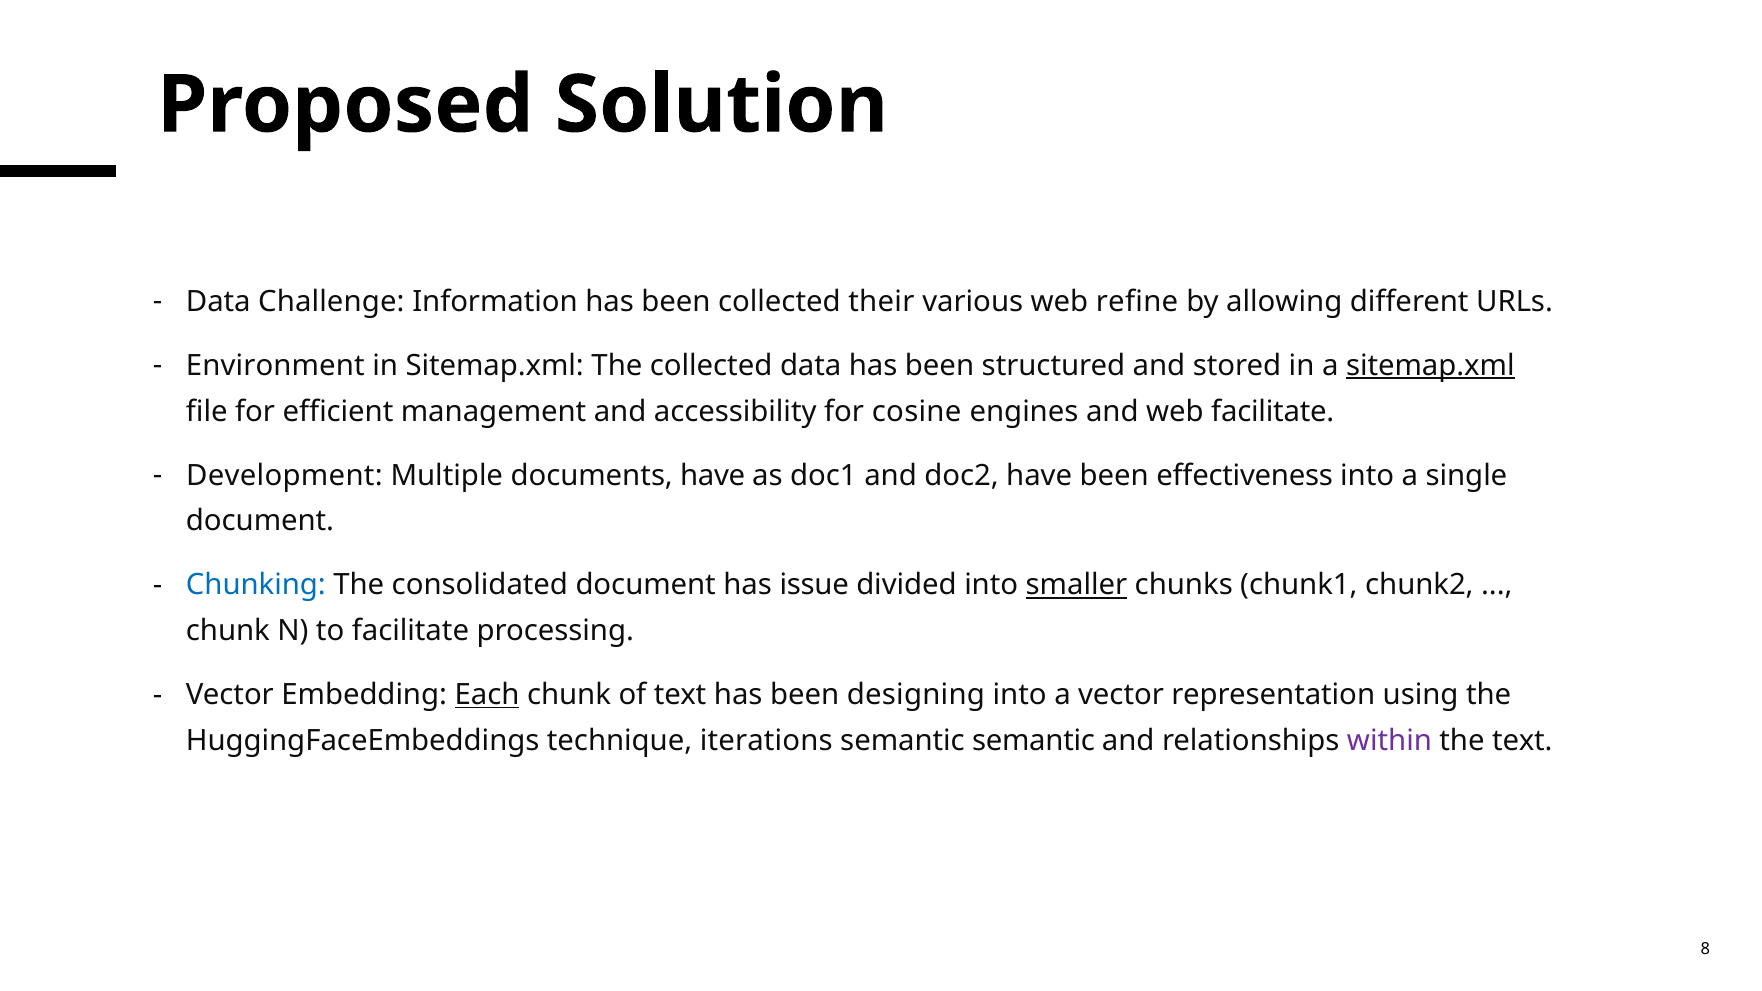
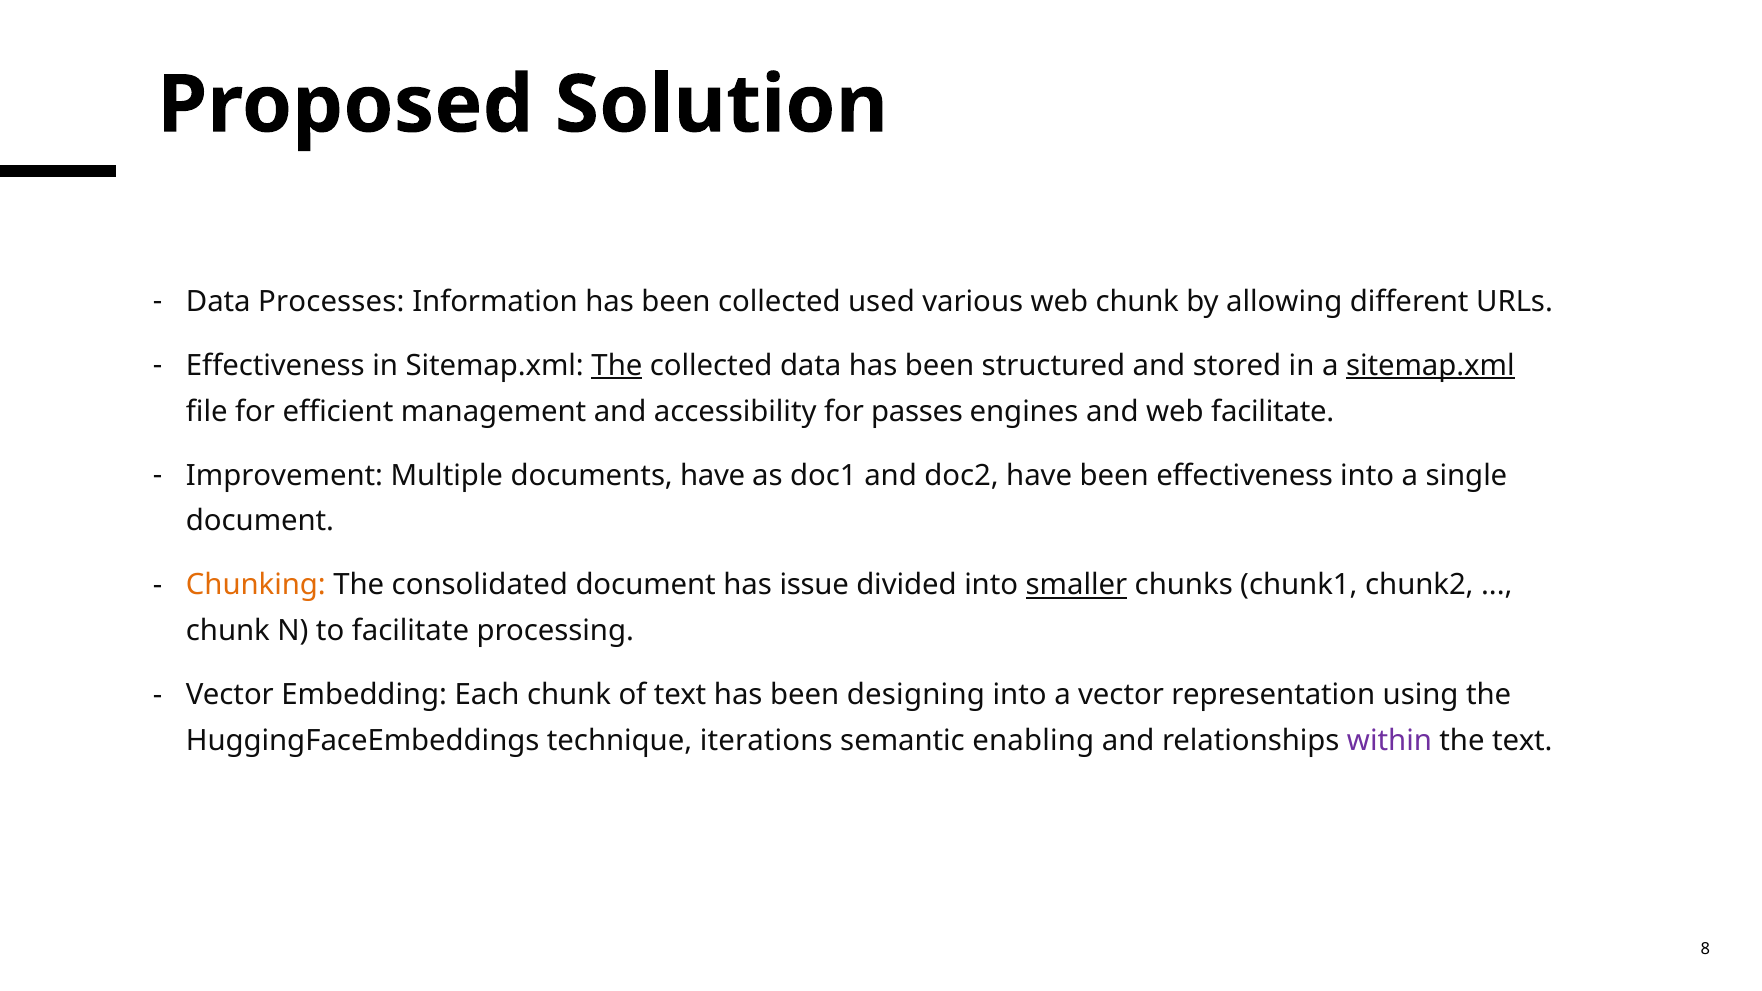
Challenge: Challenge -> Processes
their: their -> used
web refine: refine -> chunk
Environment at (275, 366): Environment -> Effectiveness
The at (617, 366) underline: none -> present
cosine: cosine -> passes
Development: Development -> Improvement
Chunking colour: blue -> orange
Each underline: present -> none
semantic semantic: semantic -> enabling
